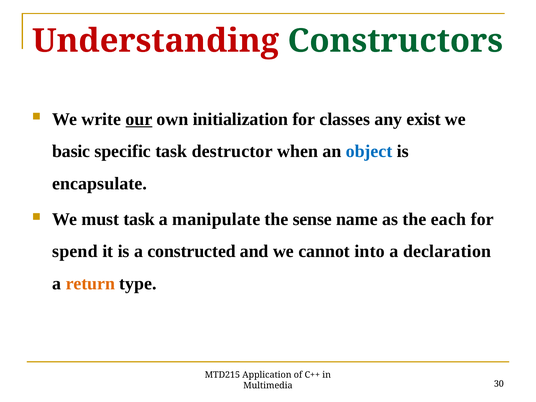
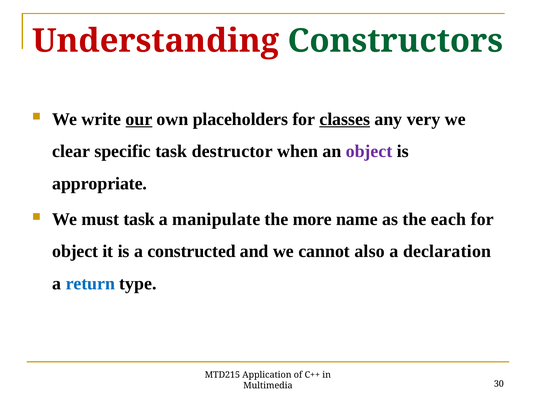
initialization: initialization -> placeholders
classes underline: none -> present
exist: exist -> very
basic: basic -> clear
object at (369, 151) colour: blue -> purple
encapsulate: encapsulate -> appropriate
sense: sense -> more
spend at (75, 251): spend -> object
into: into -> also
return colour: orange -> blue
